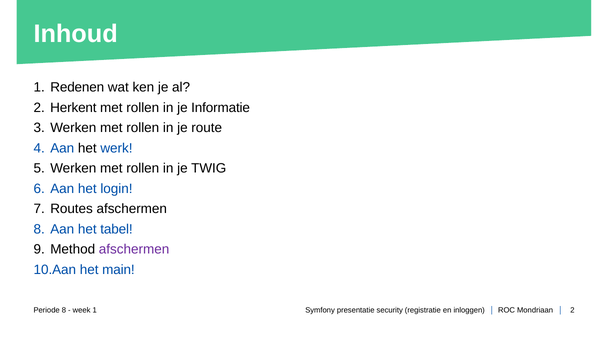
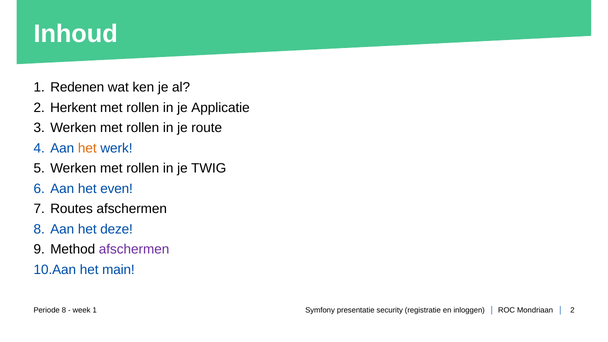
Informatie: Informatie -> Applicatie
het at (87, 148) colour: black -> orange
login: login -> even
tabel: tabel -> deze
